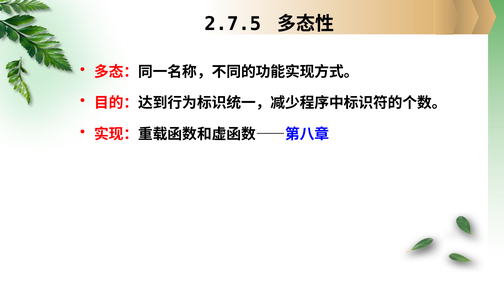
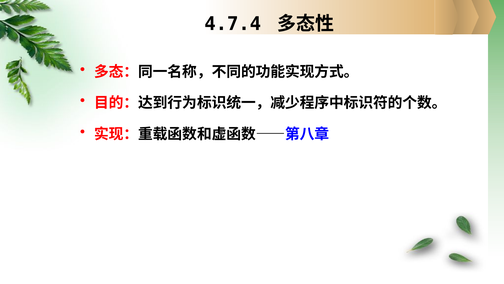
2.7.5: 2.7.5 -> 4.7.4
